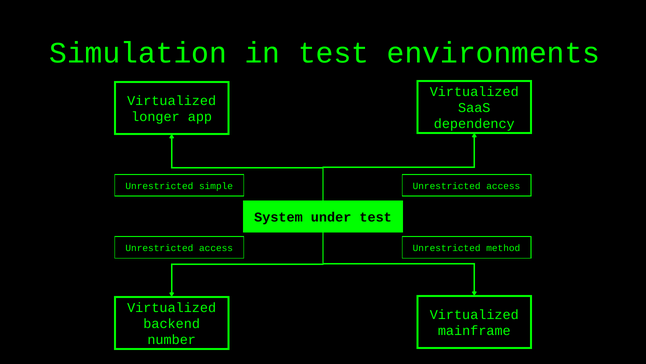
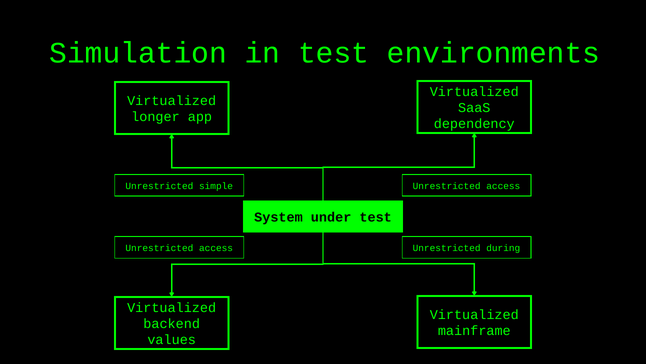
method: method -> during
number: number -> values
